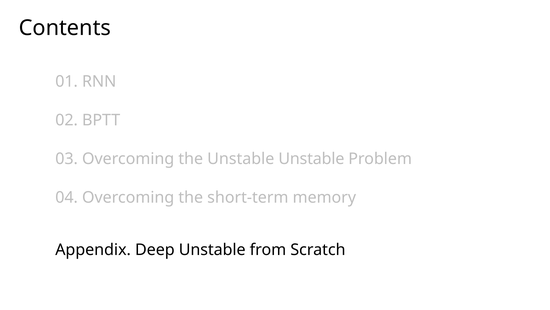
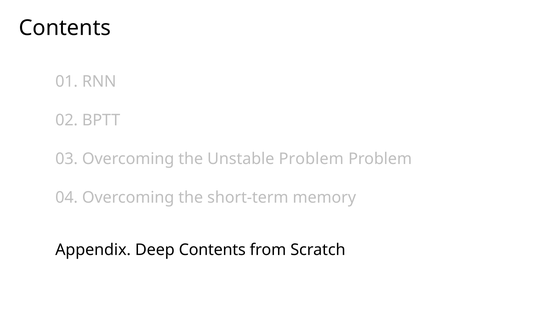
Unstable Unstable: Unstable -> Problem
Deep Unstable: Unstable -> Contents
